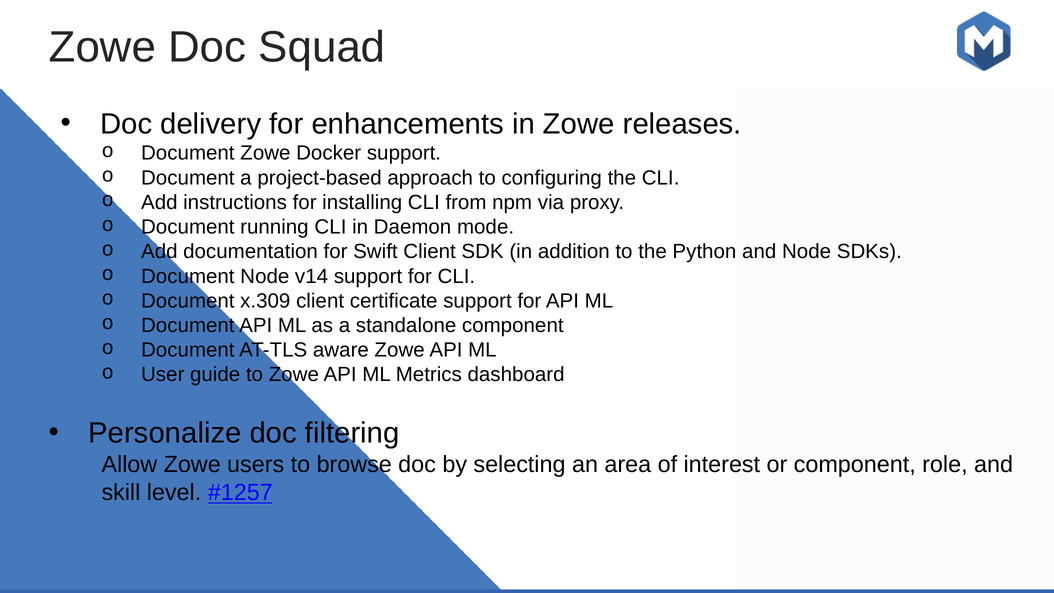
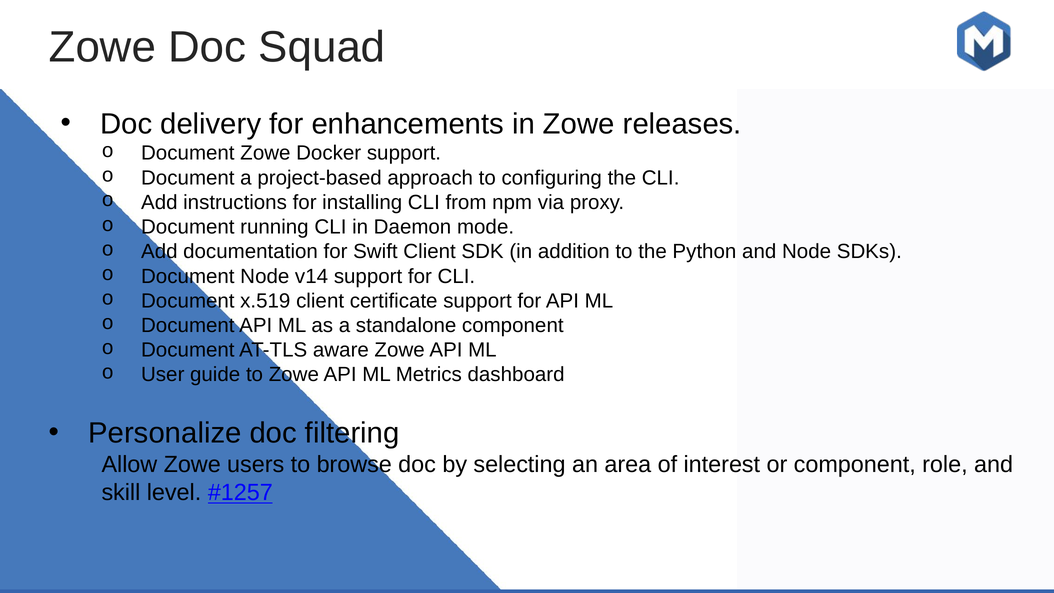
x.309: x.309 -> x.519
